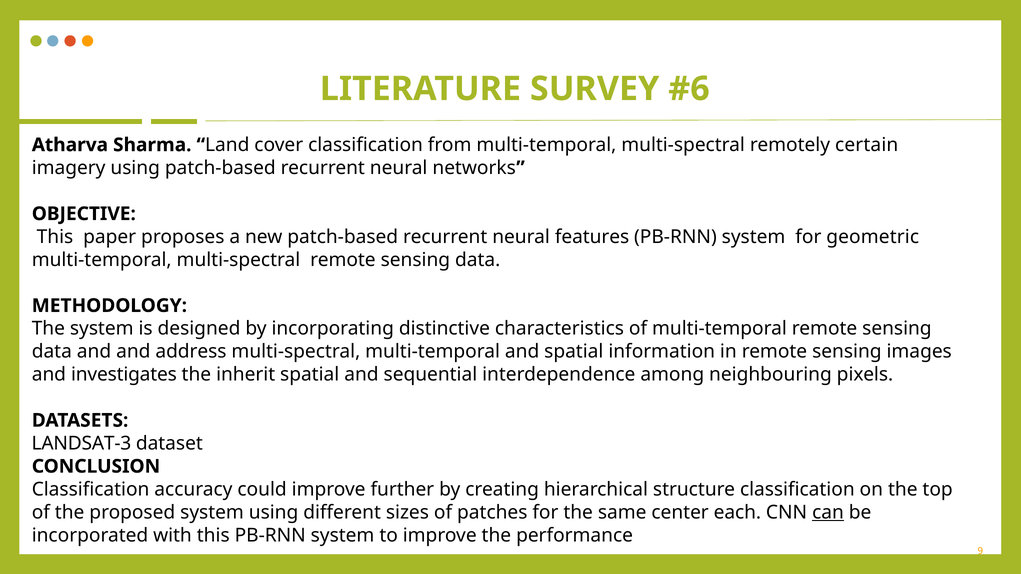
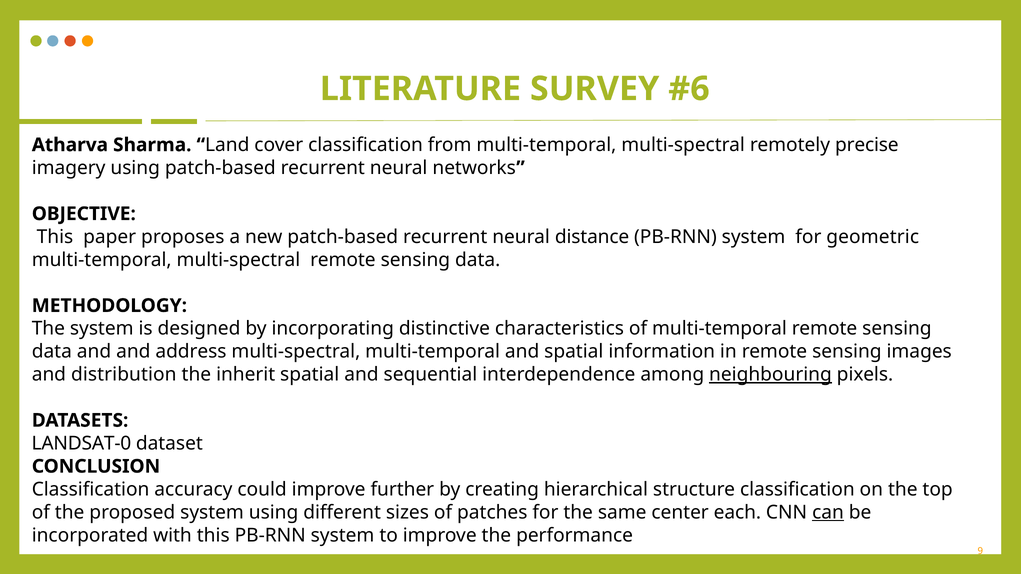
certain: certain -> precise
features: features -> distance
investigates: investigates -> distribution
neighbouring underline: none -> present
LANDSAT-3: LANDSAT-3 -> LANDSAT-0
